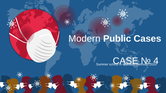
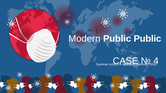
Public Cases: Cases -> Public
